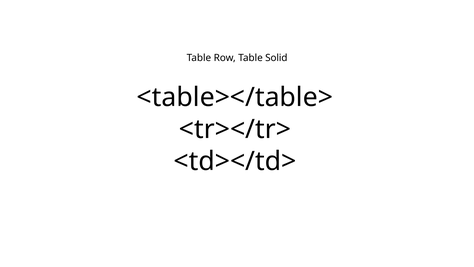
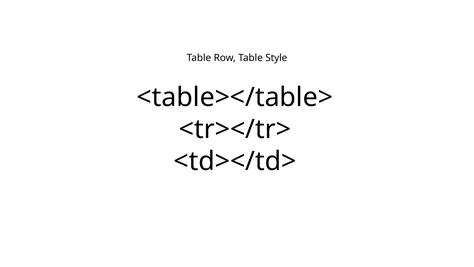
Solid: Solid -> Style
